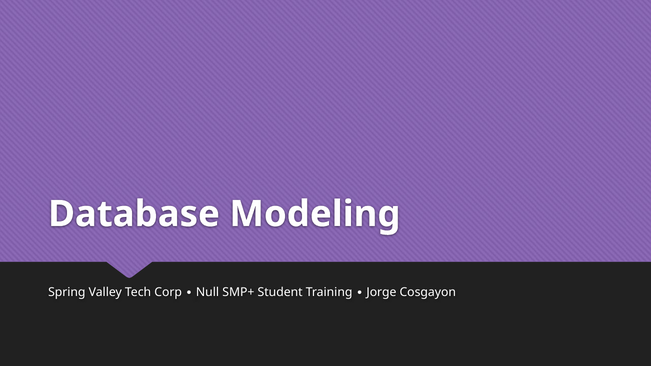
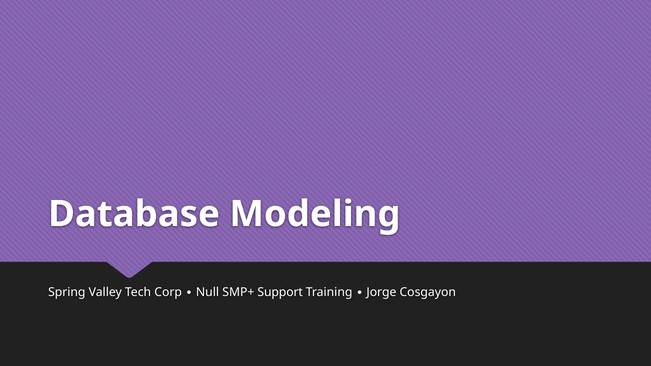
Student: Student -> Support
